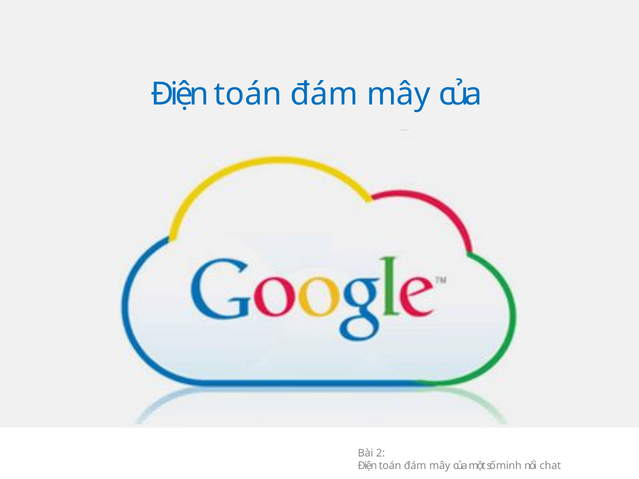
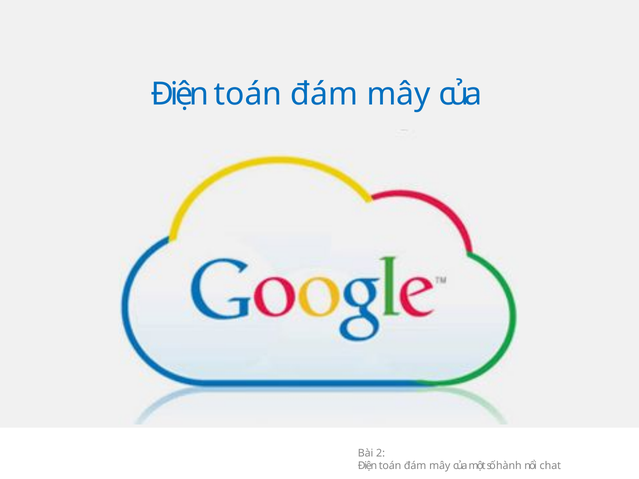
minh: minh -> hành
